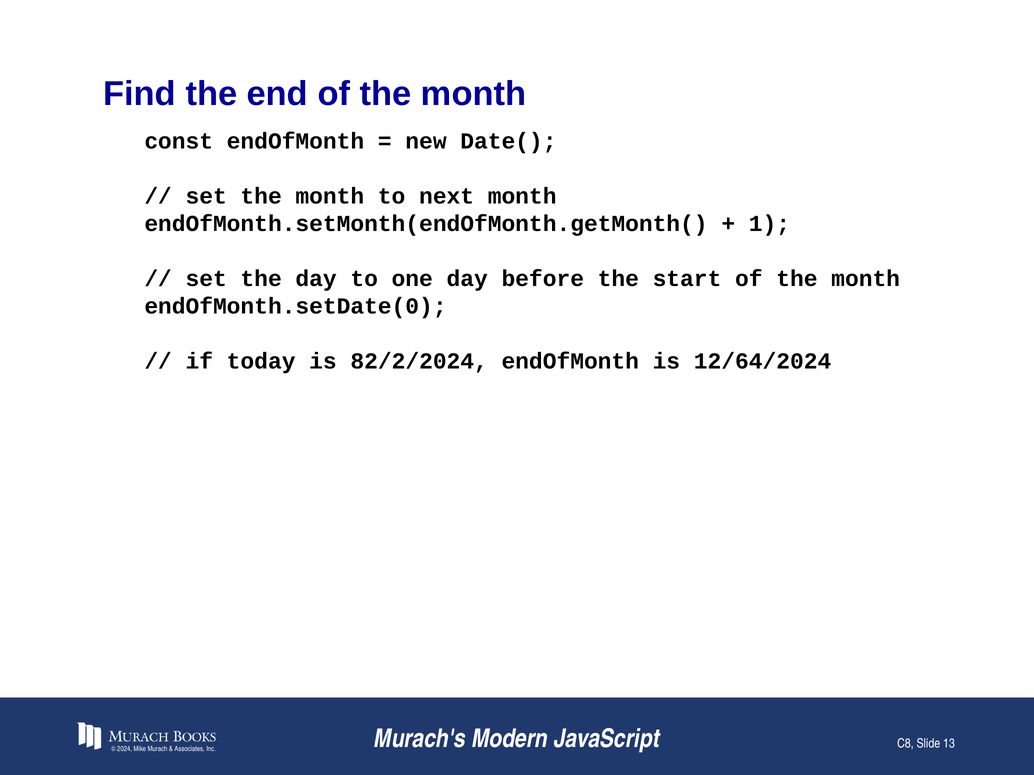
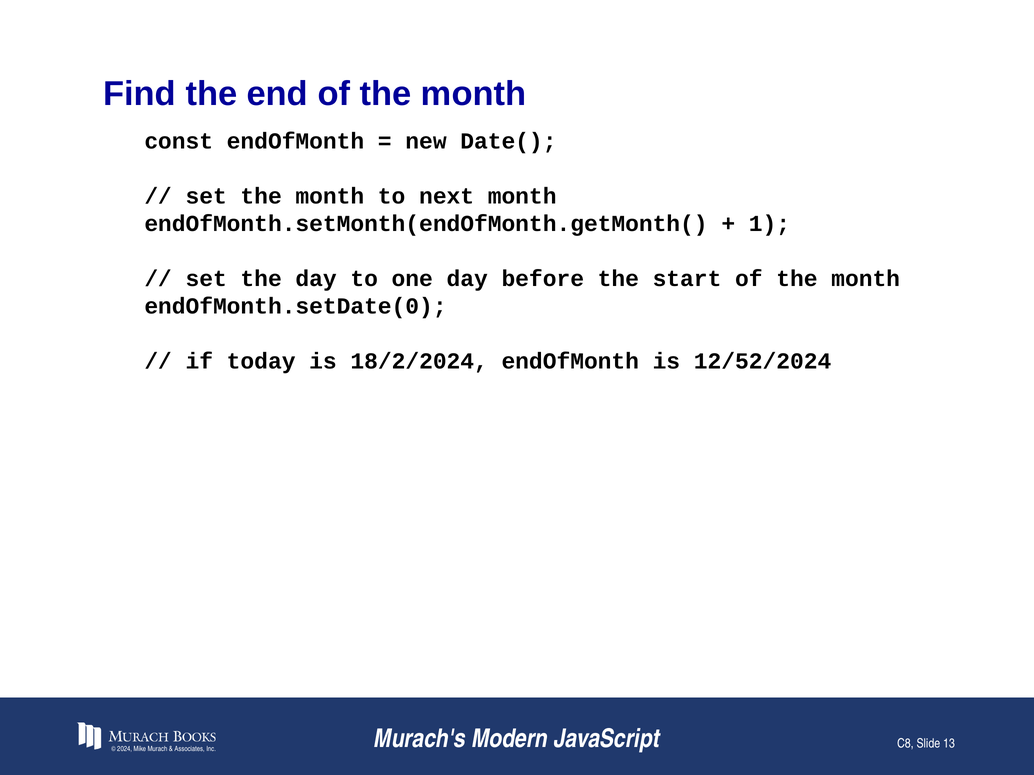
82/2/2024: 82/2/2024 -> 18/2/2024
12/64/2024: 12/64/2024 -> 12/52/2024
